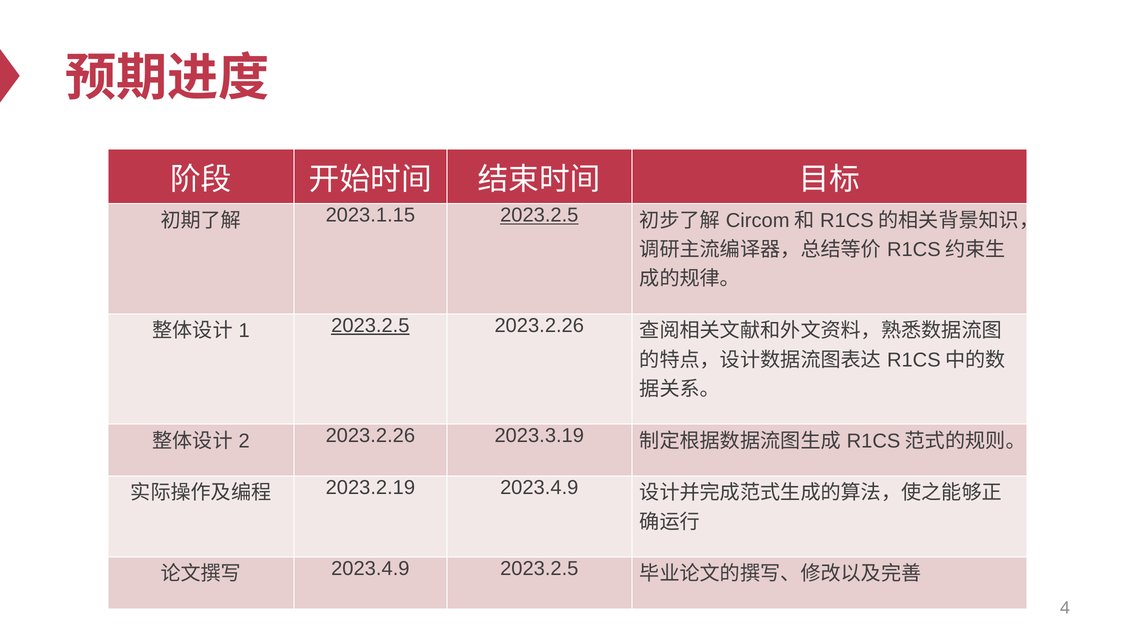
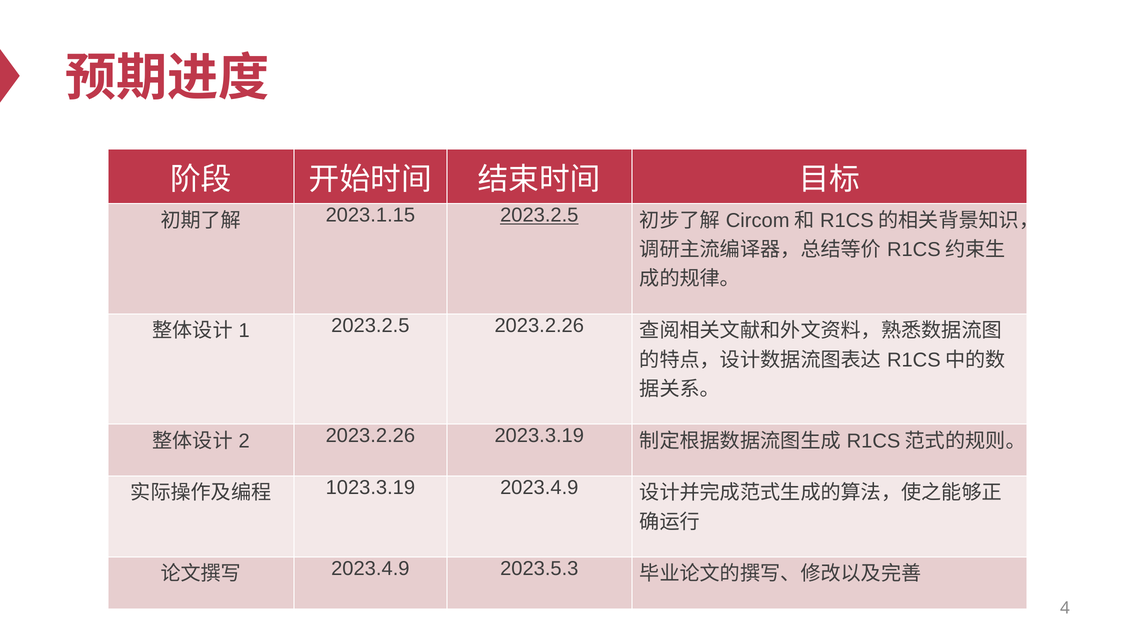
2023.2.5 at (370, 326) underline: present -> none
2023.2.19: 2023.2.19 -> 1023.3.19
2023.4.9 2023.2.5: 2023.2.5 -> 2023.5.3
